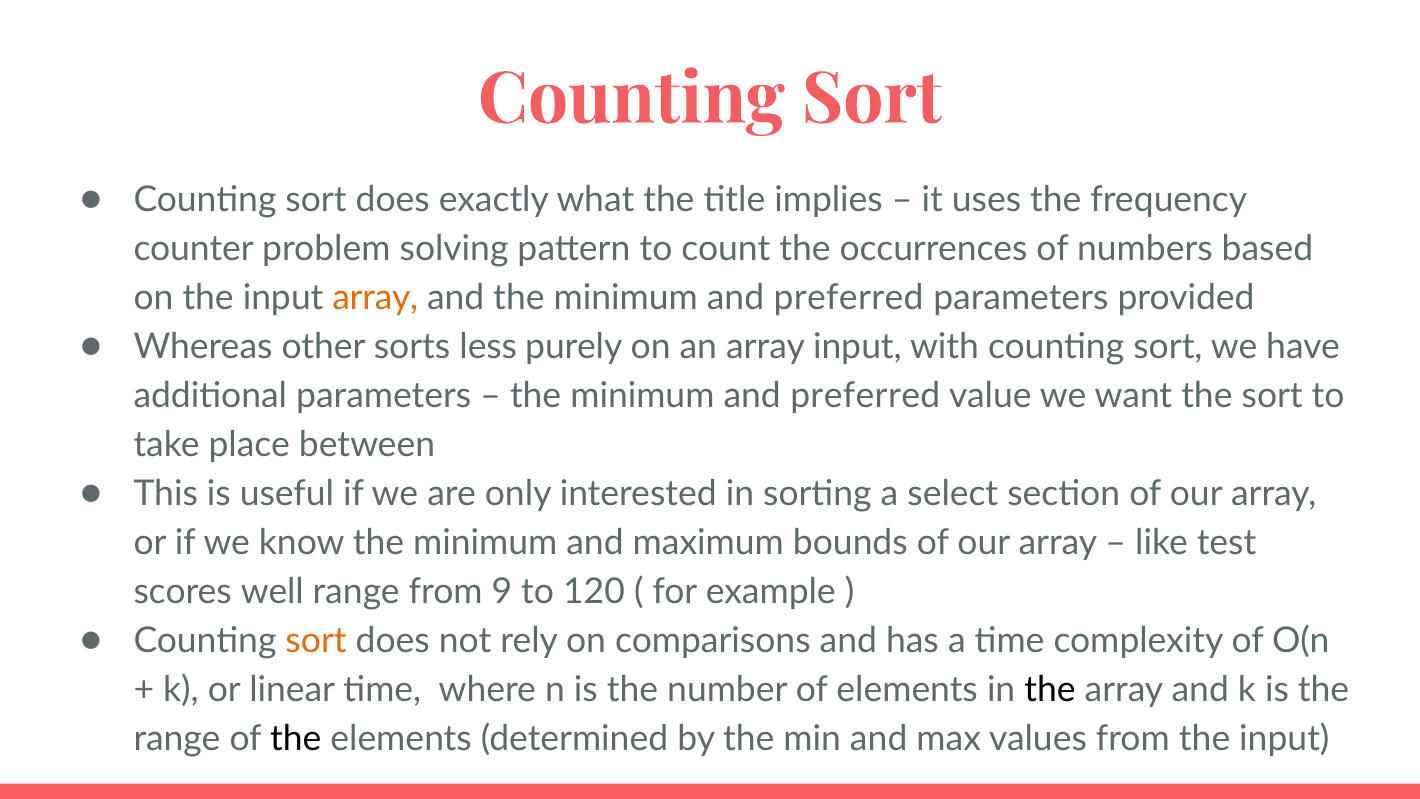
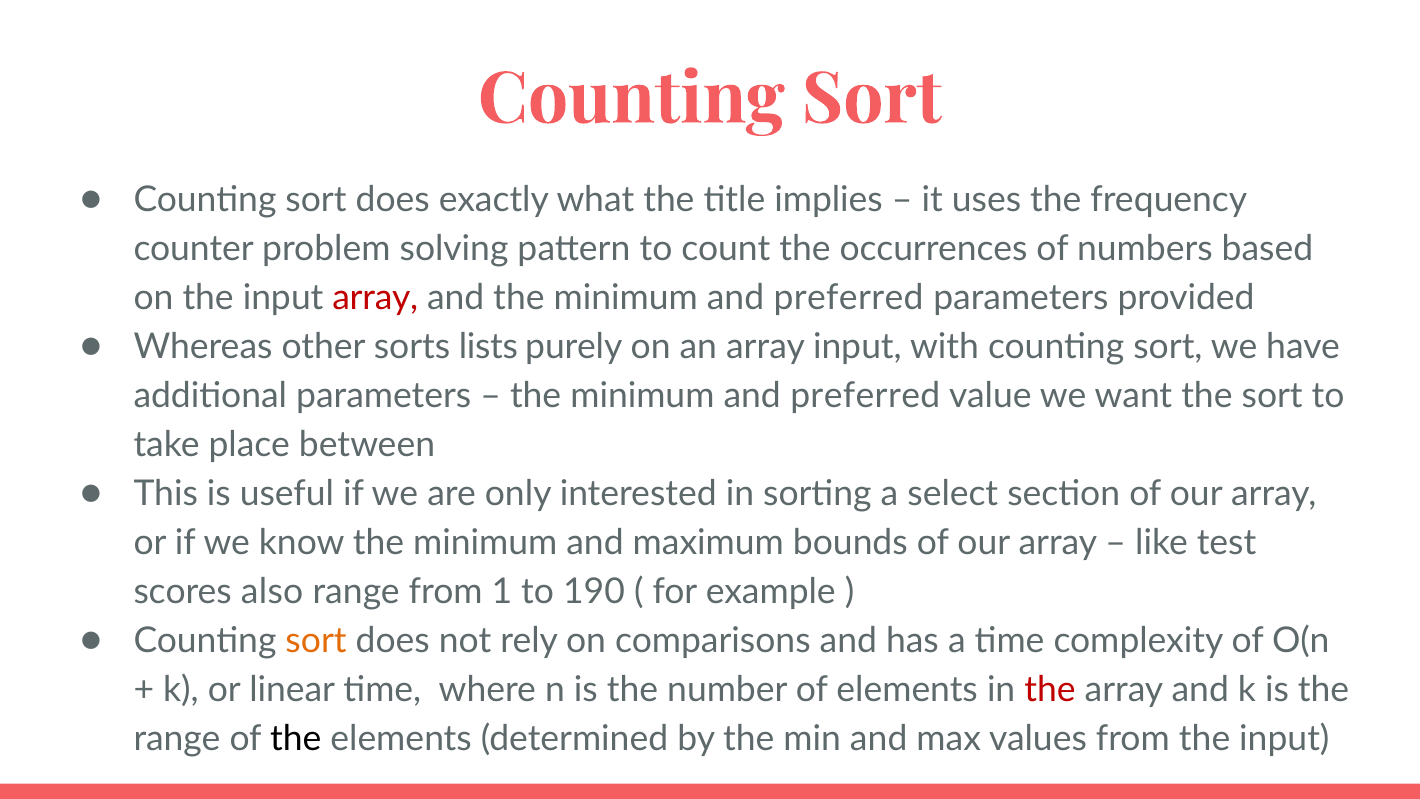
array at (375, 298) colour: orange -> red
less: less -> lists
well: well -> also
9: 9 -> 1
120: 120 -> 190
the at (1050, 689) colour: black -> red
